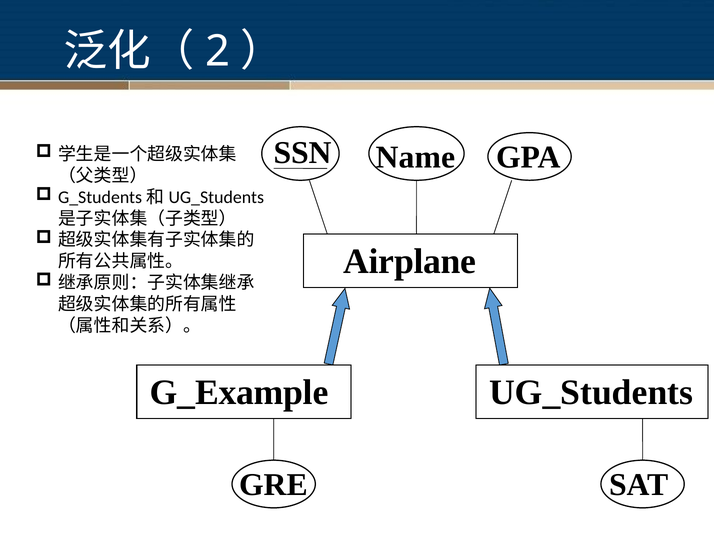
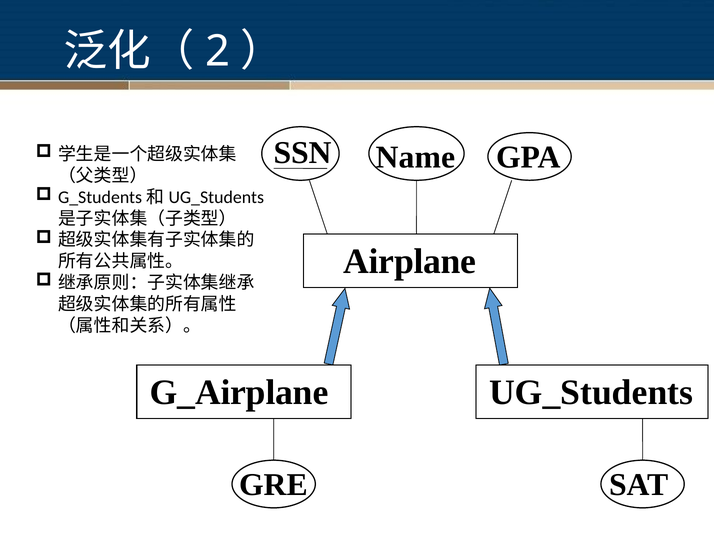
G_Example: G_Example -> G_Airplane
